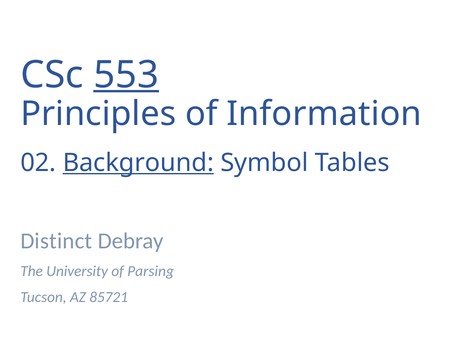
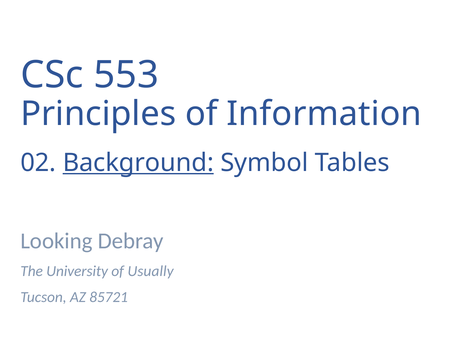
553 underline: present -> none
Distinct: Distinct -> Looking
Parsing: Parsing -> Usually
